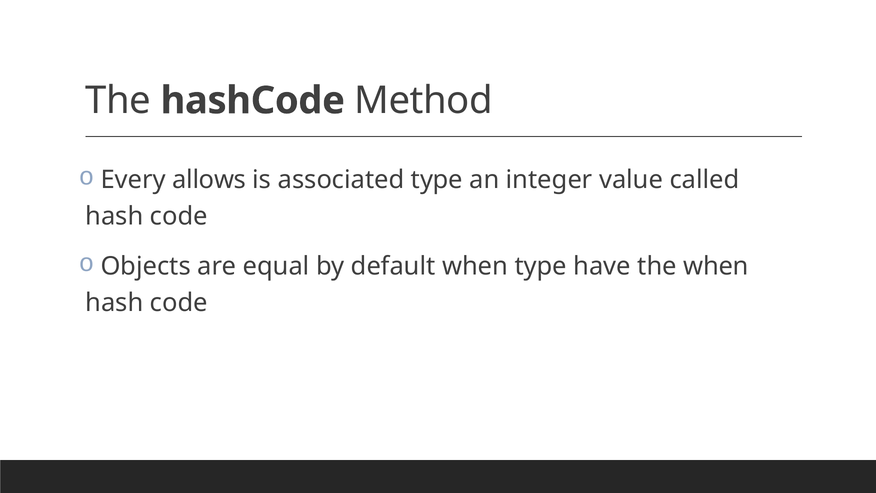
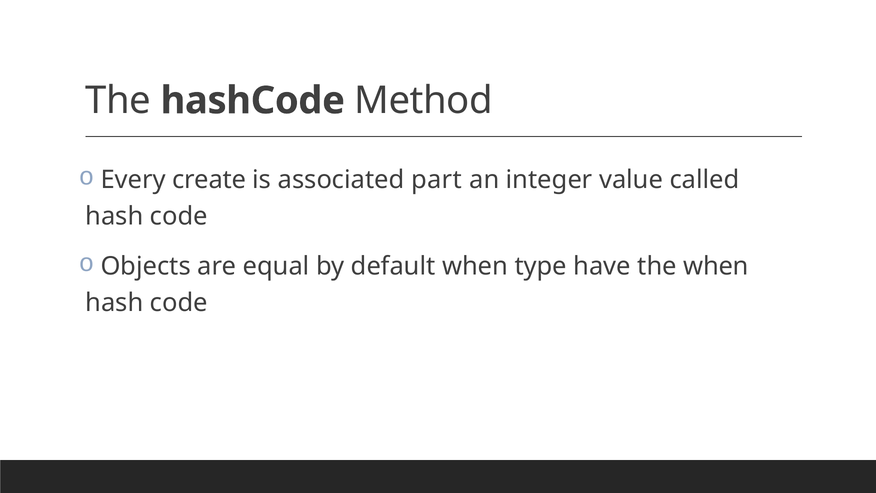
allows: allows -> create
associated type: type -> part
